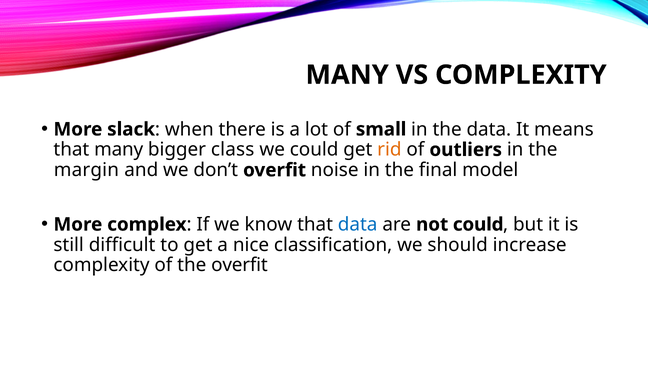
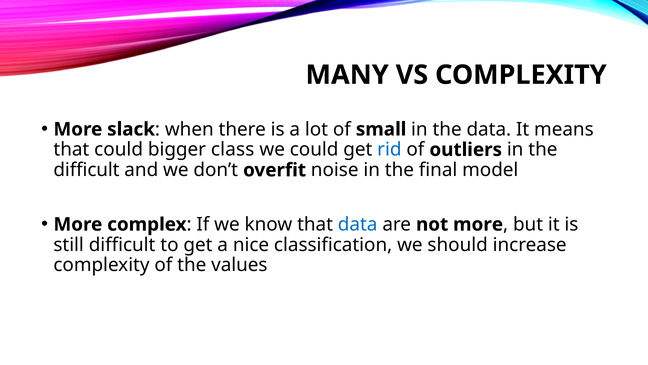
that many: many -> could
rid colour: orange -> blue
margin at (86, 170): margin -> difficult
not could: could -> more
the overfit: overfit -> values
